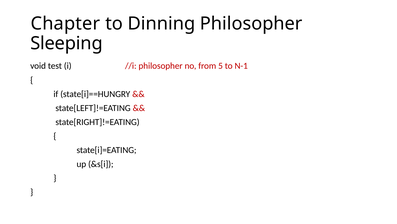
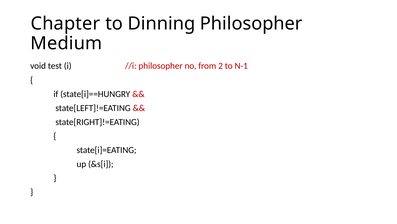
Sleeping: Sleeping -> Medium
5: 5 -> 2
